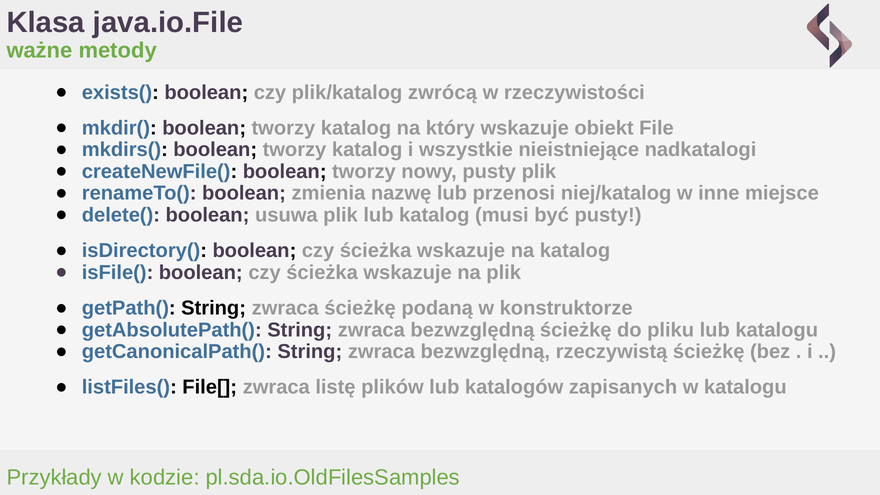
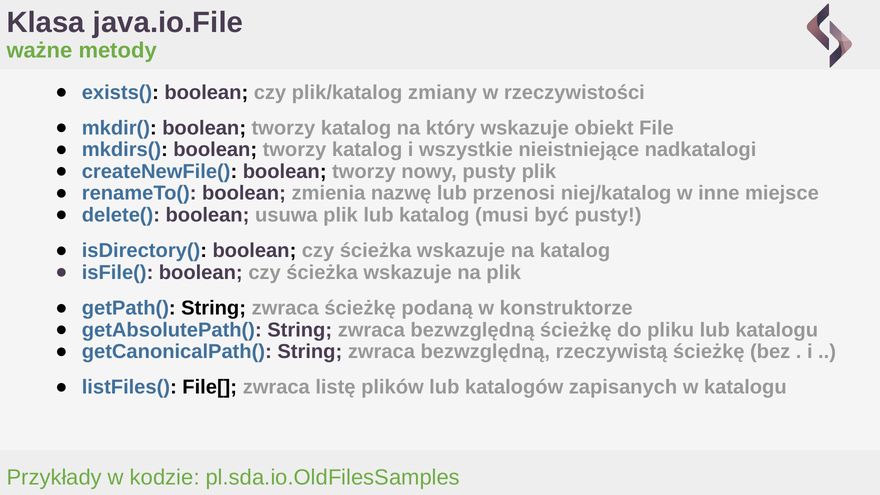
zwrócą: zwrócą -> zmiany
